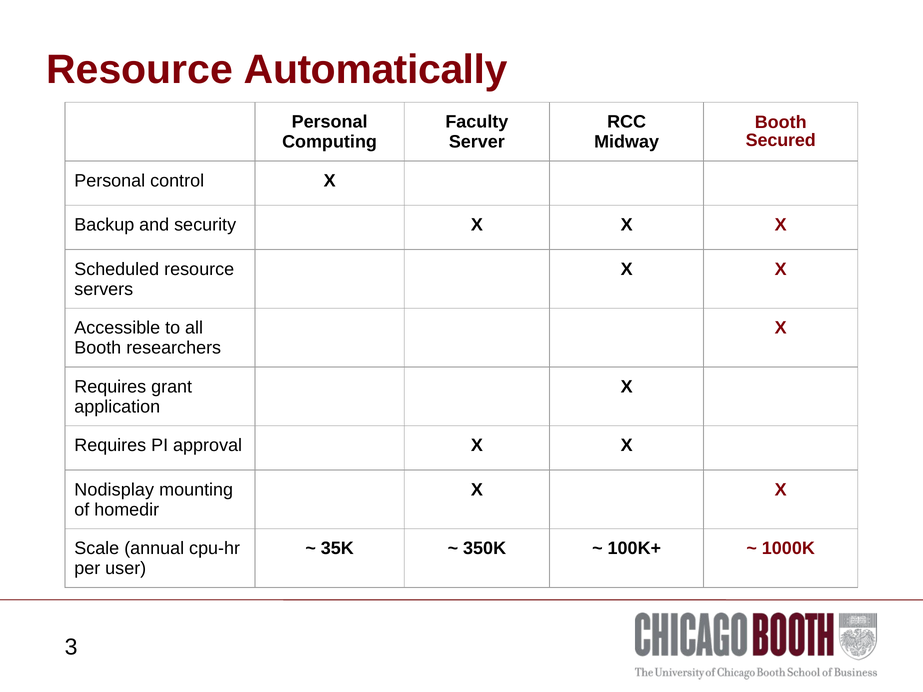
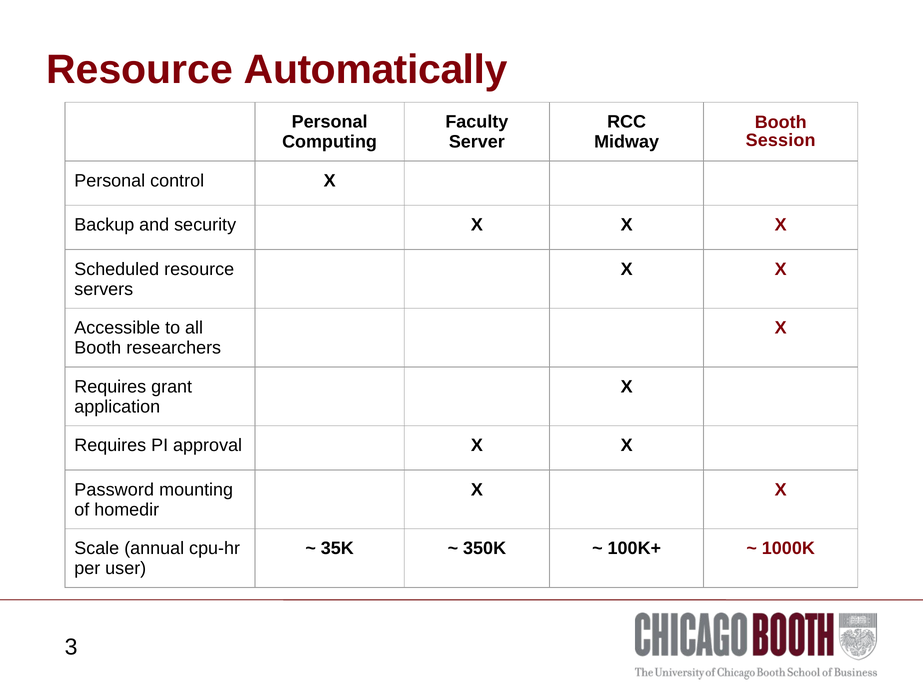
Secured: Secured -> Session
Nodisplay: Nodisplay -> Password
